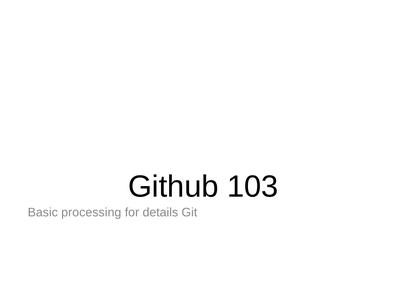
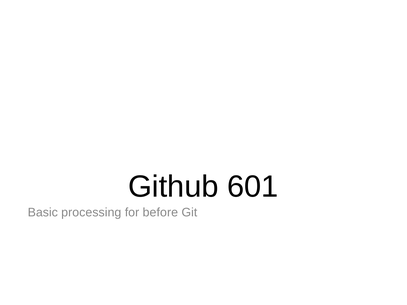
103: 103 -> 601
details: details -> before
